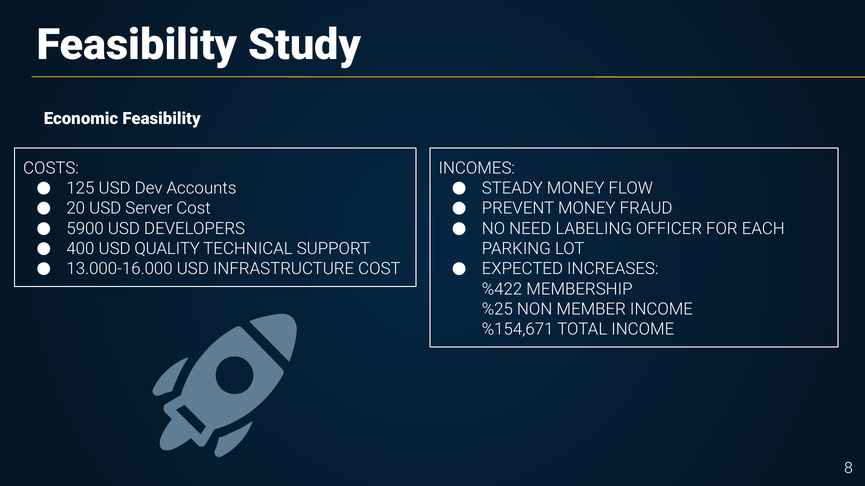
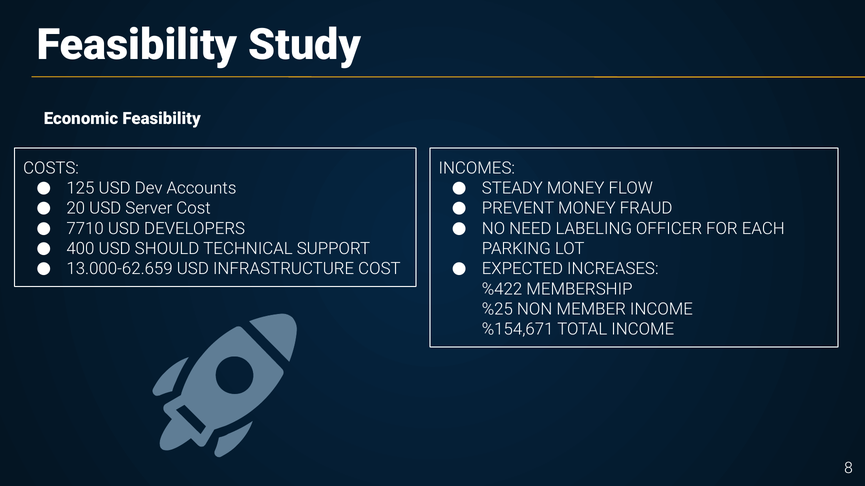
5900: 5900 -> 7710
QUALITY: QUALITY -> SHOULD
13.000-16.000: 13.000-16.000 -> 13.000-62.659
